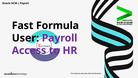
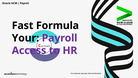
User: User -> Your
